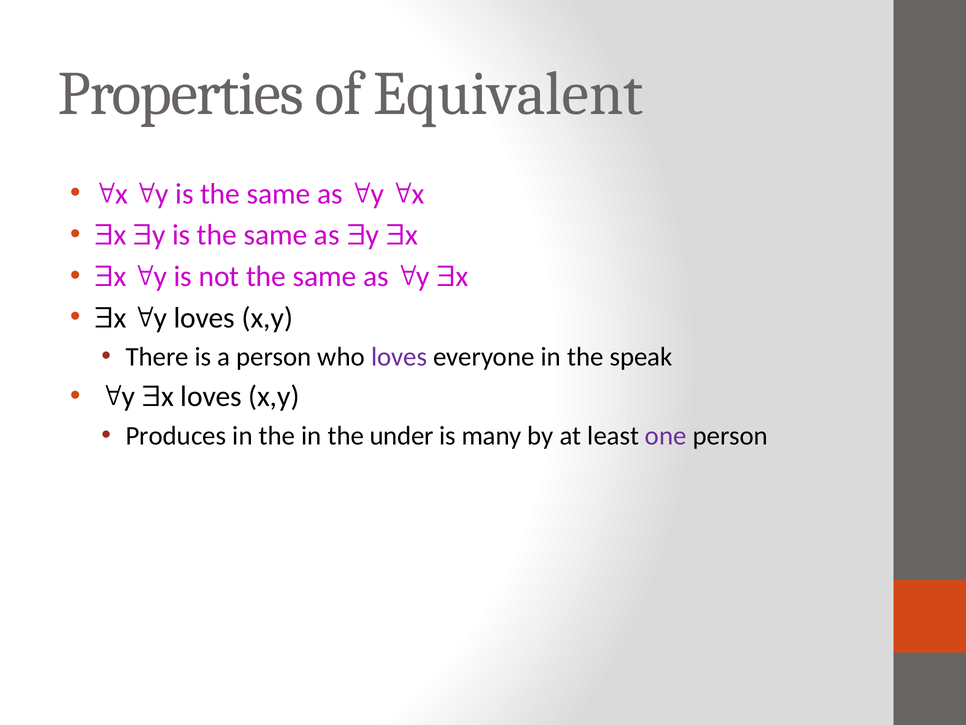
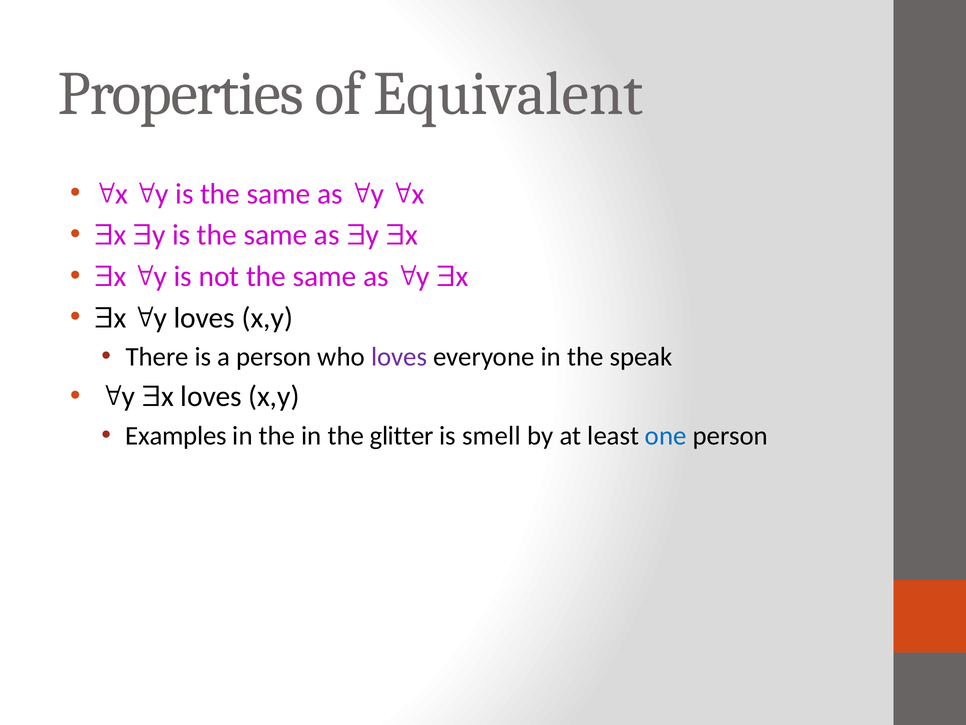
Produces: Produces -> Examples
under: under -> glitter
many: many -> smell
one colour: purple -> blue
